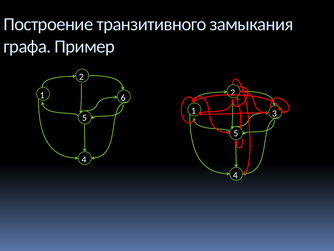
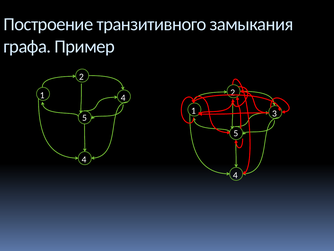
1 6: 6 -> 4
